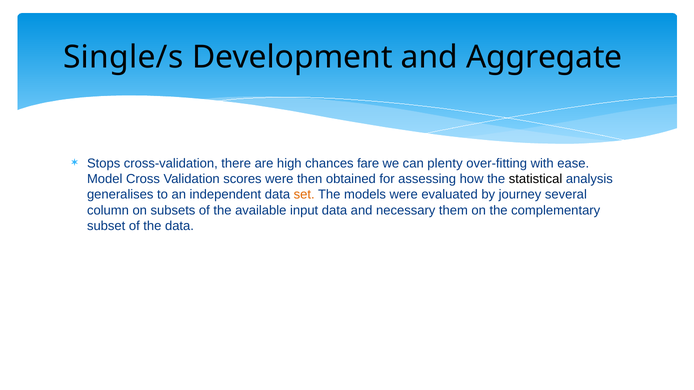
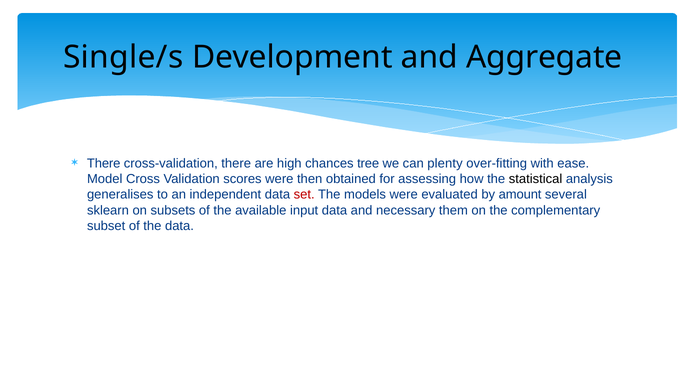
Stops at (104, 164): Stops -> There
fare: fare -> tree
set colour: orange -> red
journey: journey -> amount
column: column -> sklearn
